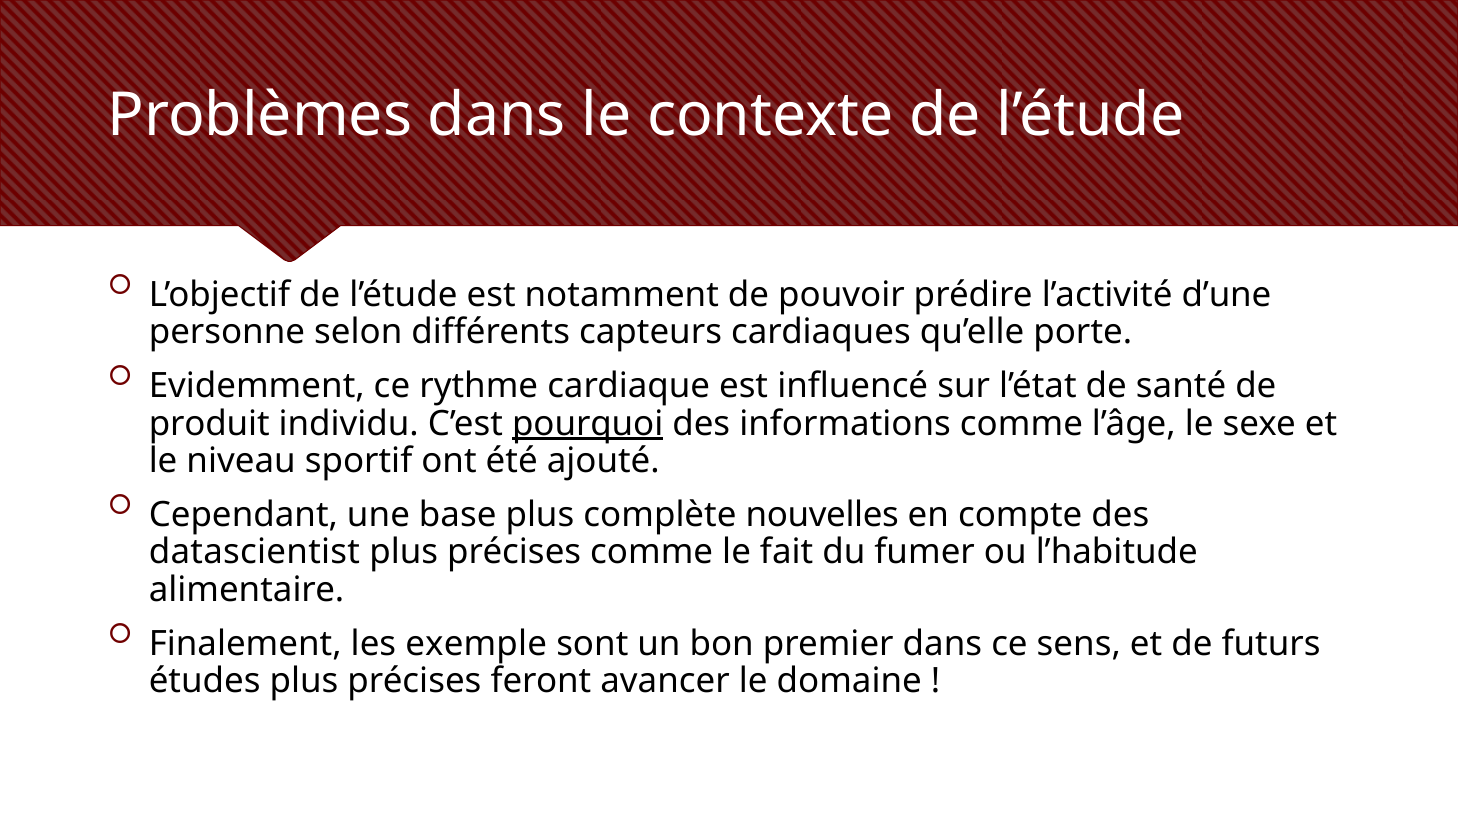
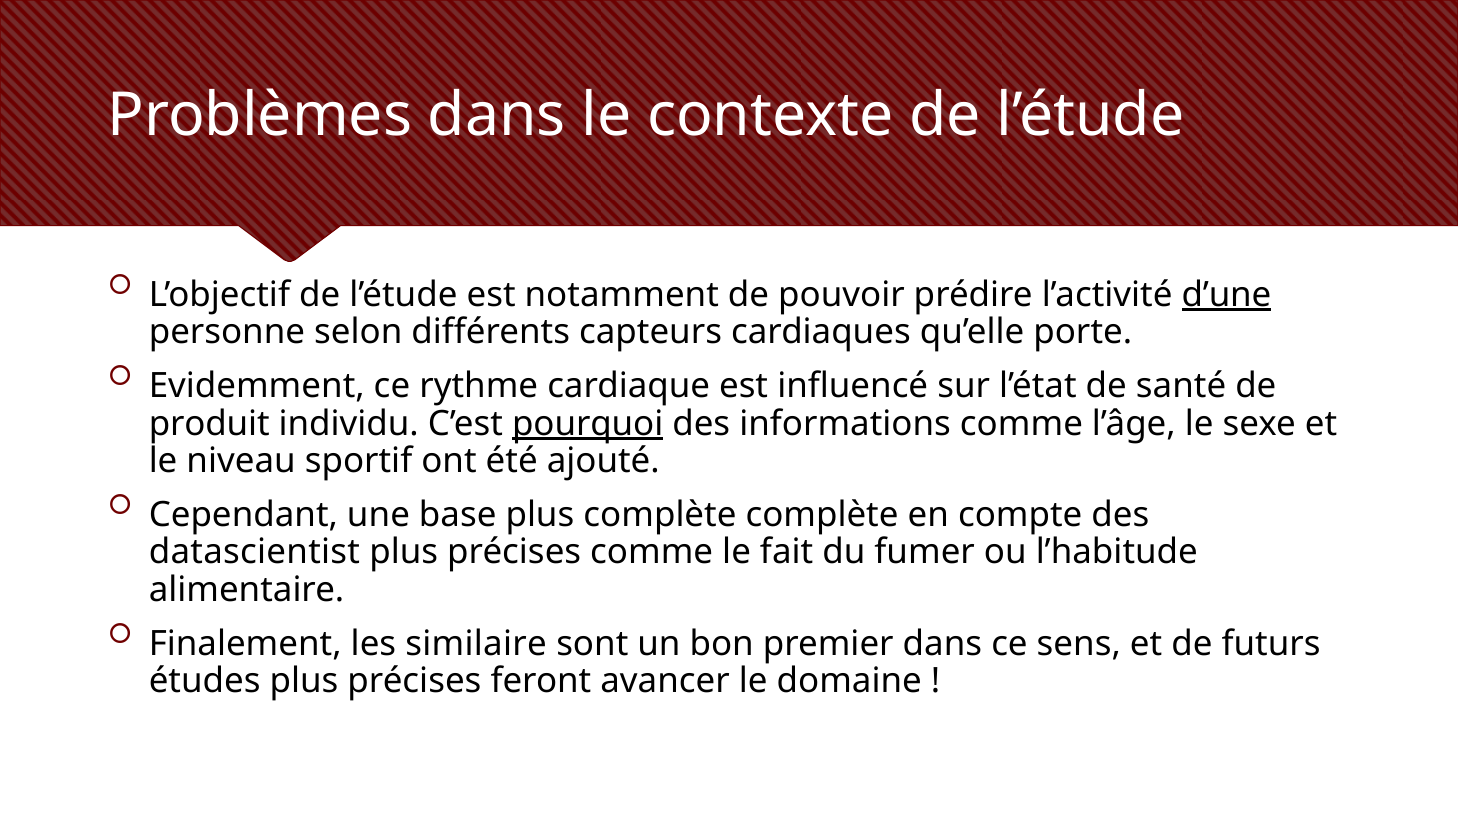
d’une underline: none -> present
complète nouvelles: nouvelles -> complète
exemple: exemple -> similaire
